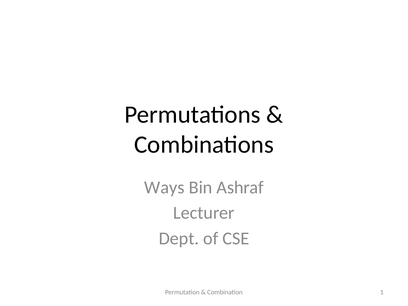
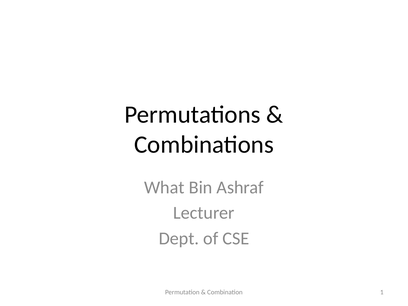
Ways: Ways -> What
